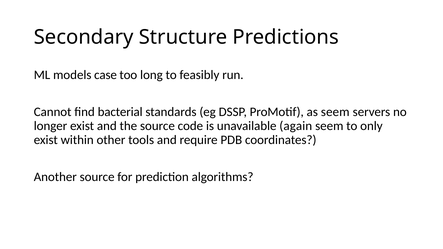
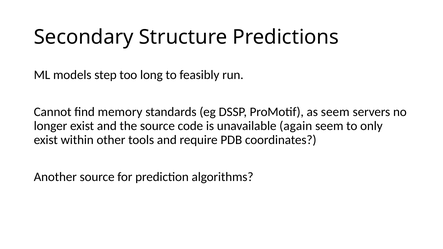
case: case -> step
bacterial: bacterial -> memory
